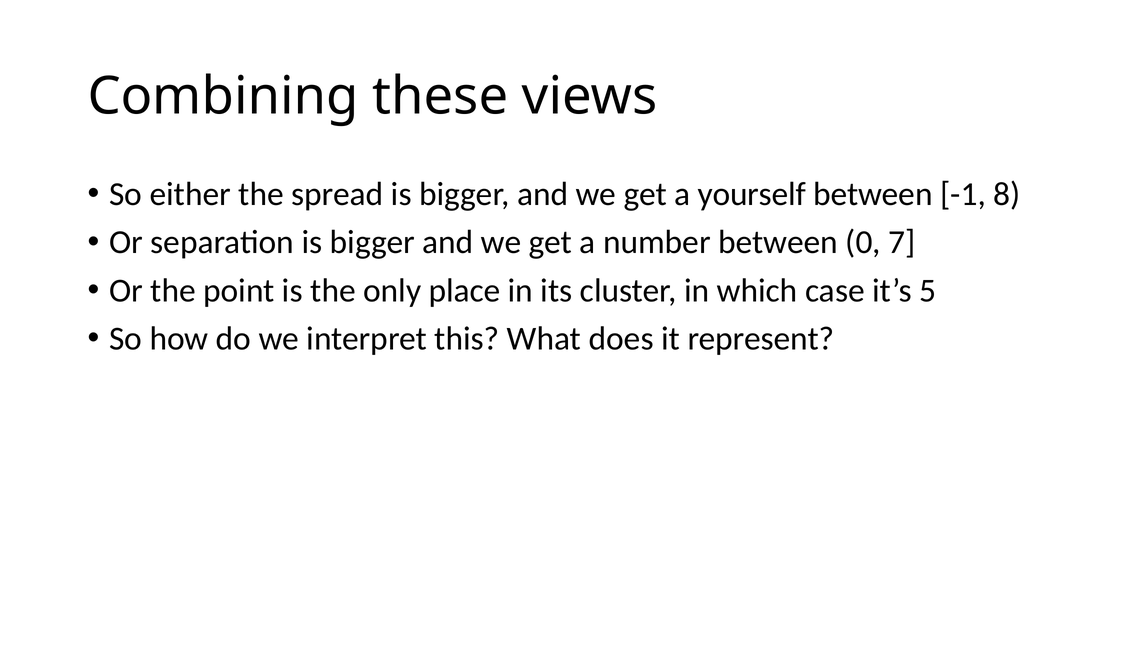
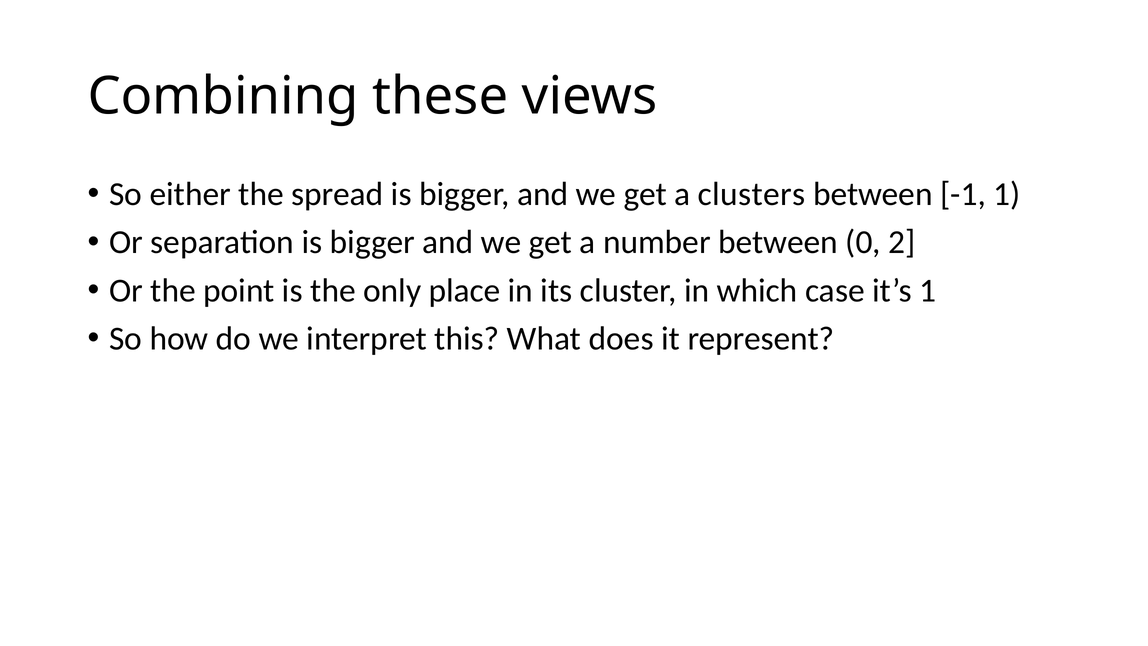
yourself: yourself -> clusters
-1 8: 8 -> 1
7: 7 -> 2
it’s 5: 5 -> 1
